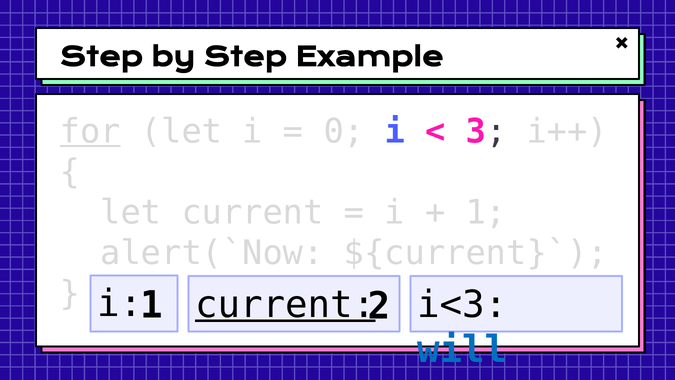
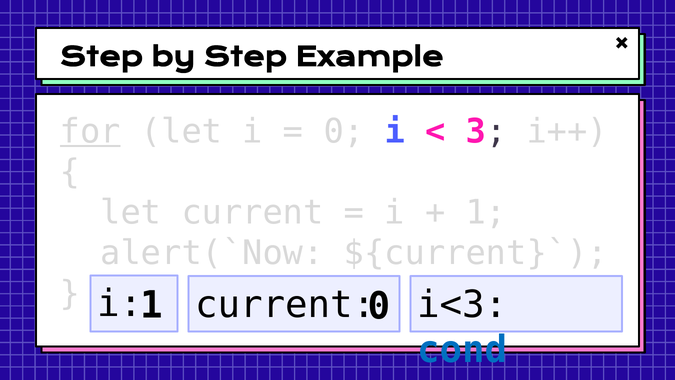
current at (285, 304) underline: present -> none
1 2: 2 -> 0
will: will -> cond
